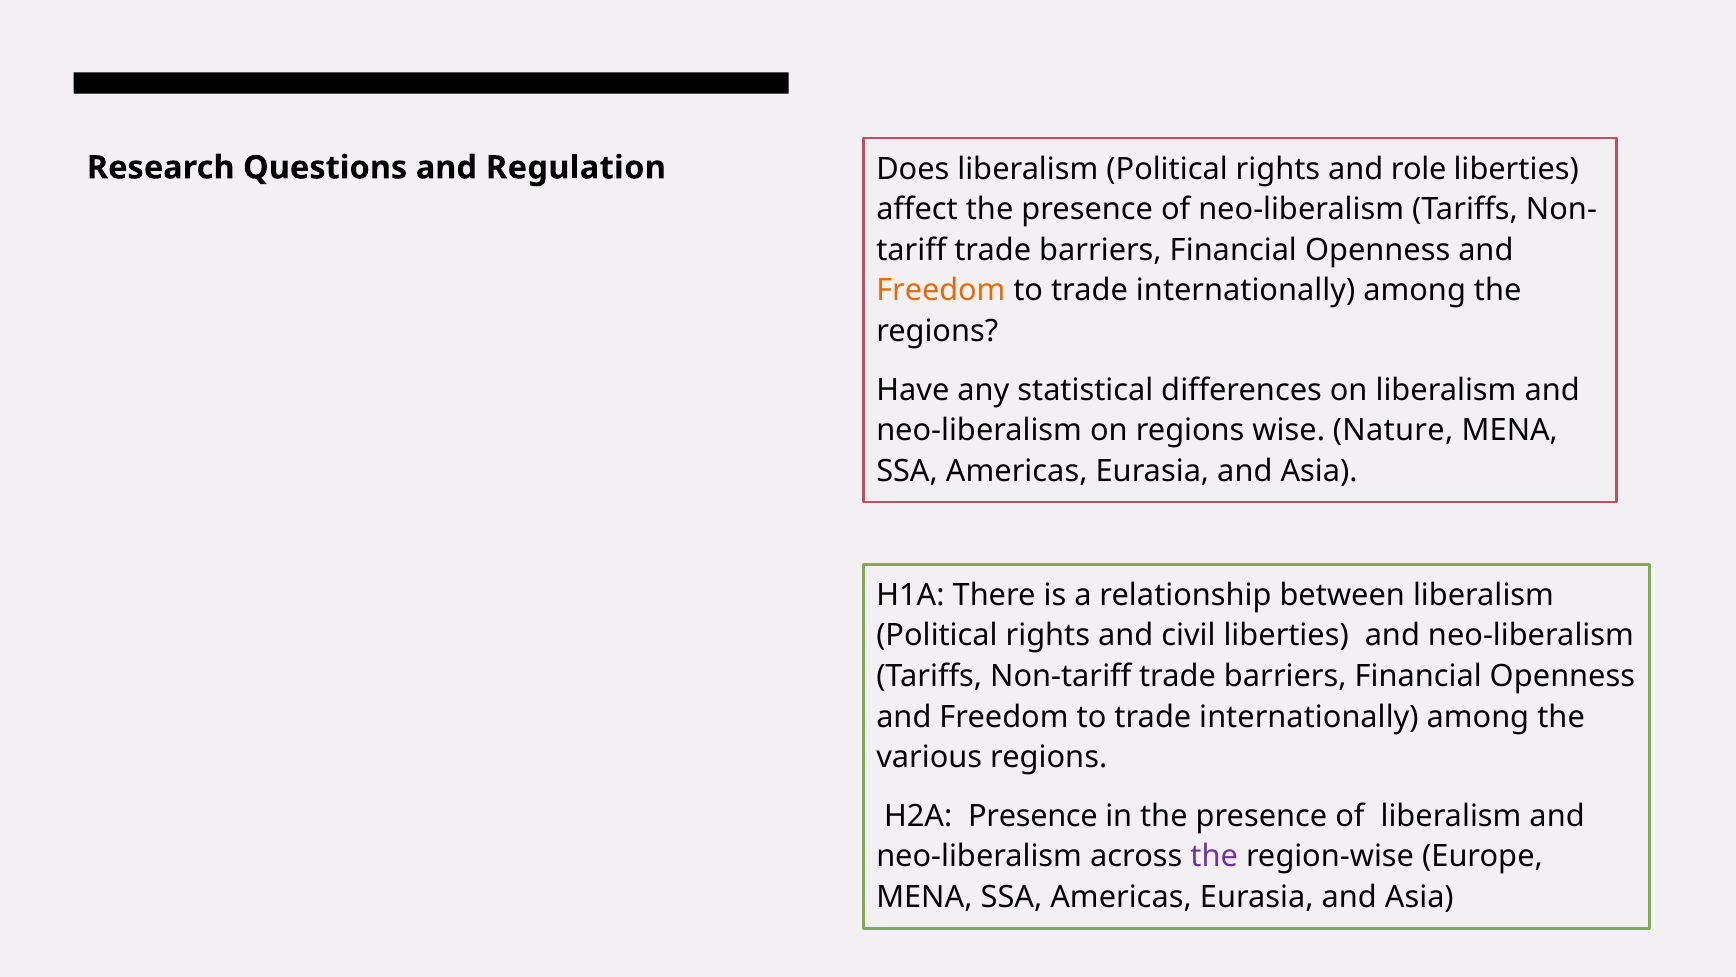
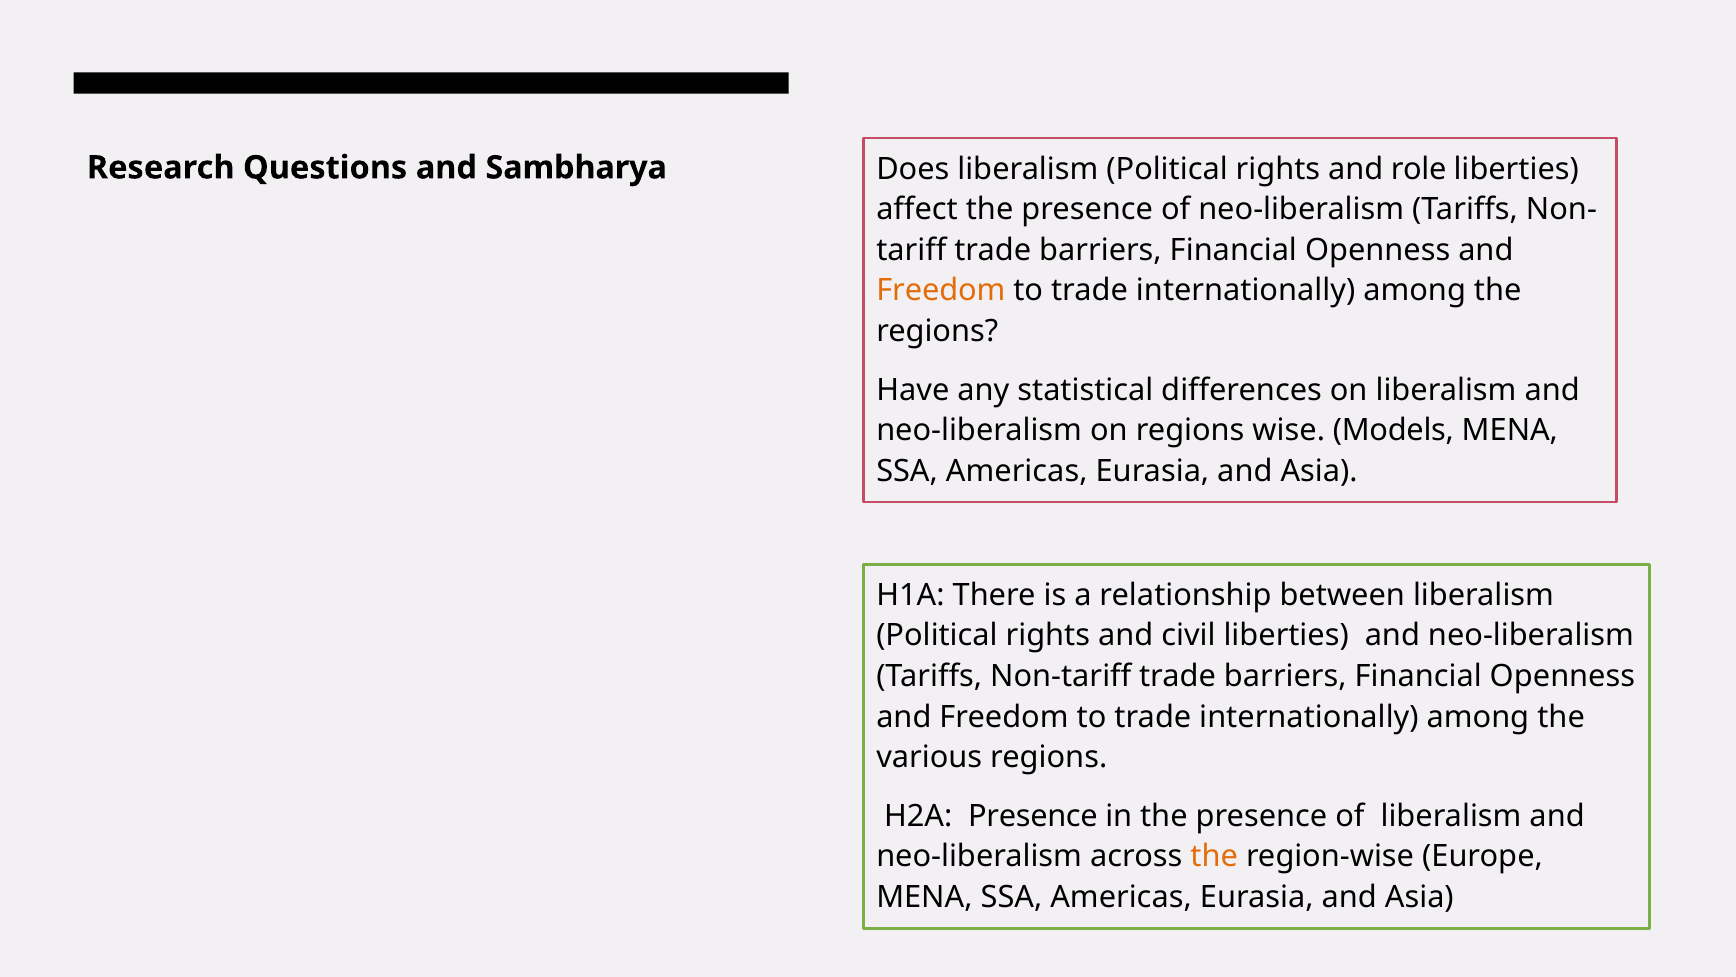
Regulation: Regulation -> Sambharya
Nature: Nature -> Models
the at (1214, 856) colour: purple -> orange
